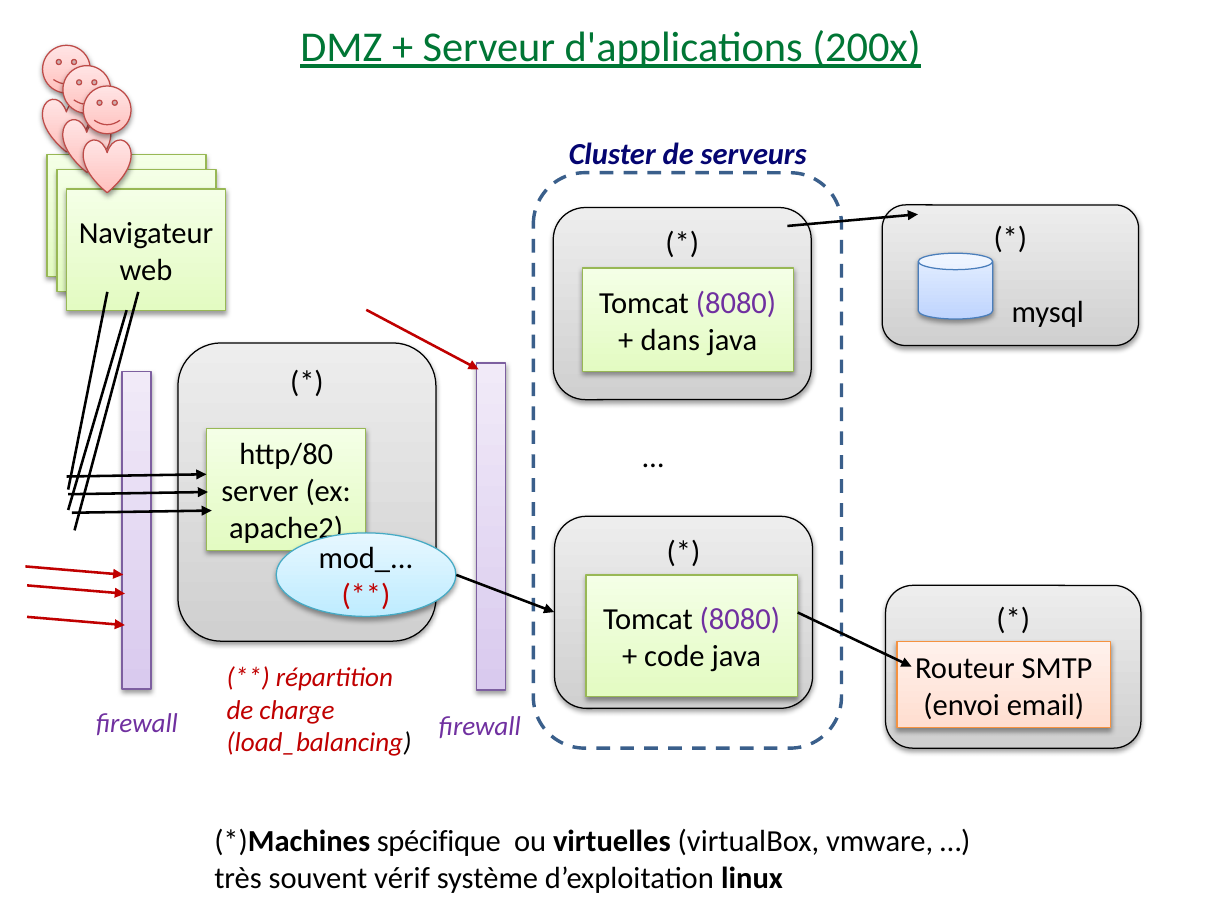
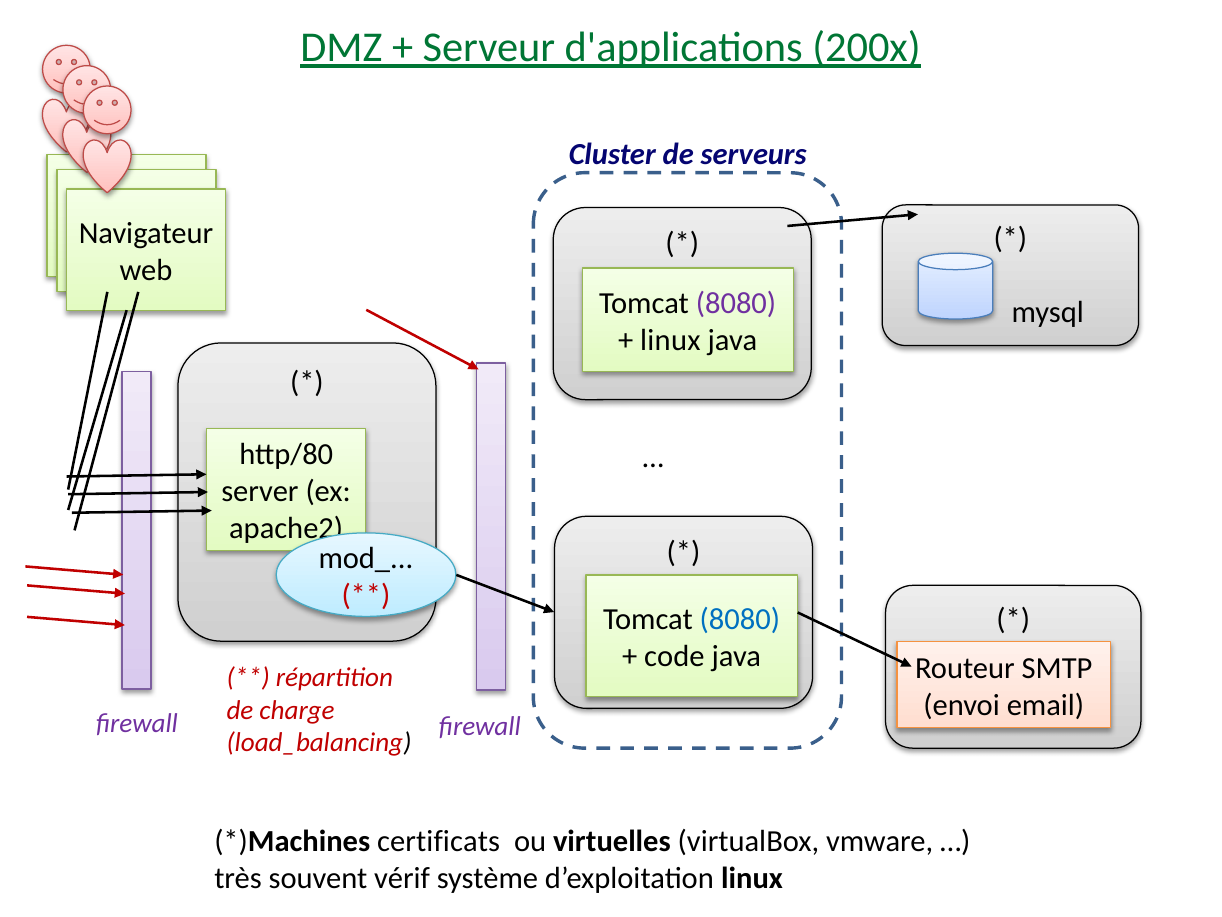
dans at (670, 340): dans -> linux
8080 at (740, 619) colour: purple -> blue
spécifique: spécifique -> certificats
